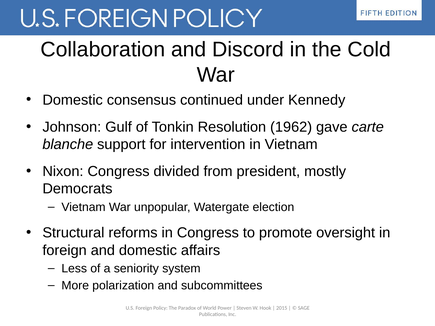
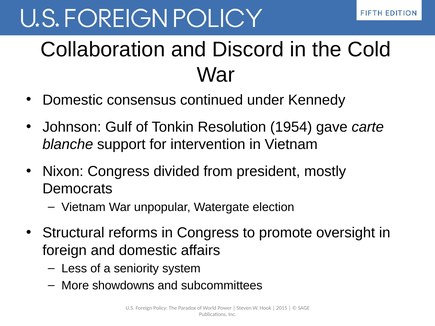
1962: 1962 -> 1954
polarization: polarization -> showdowns
